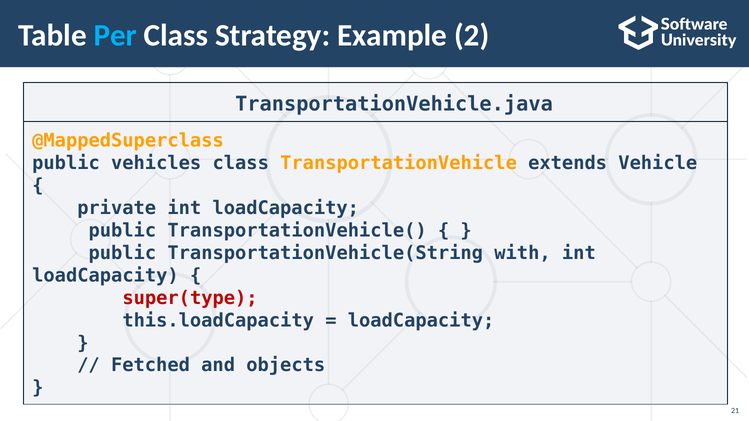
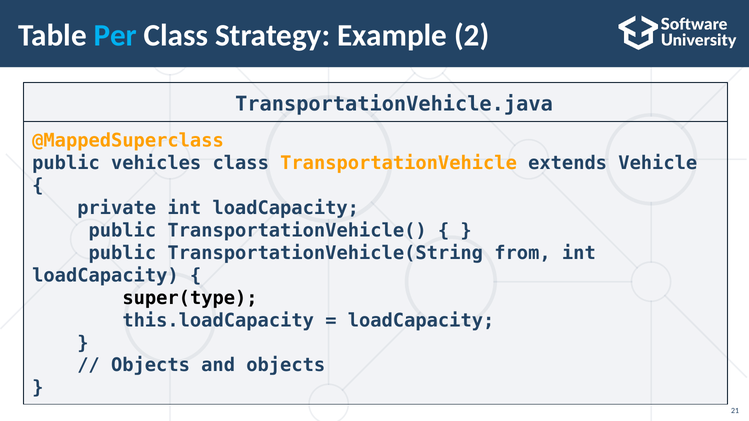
with: with -> from
super(type colour: red -> black
Fetched at (150, 366): Fetched -> Objects
